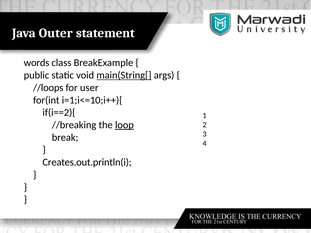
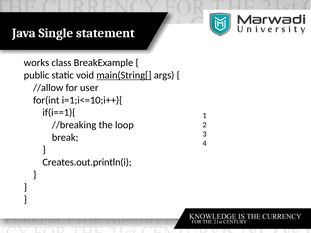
Outer: Outer -> Single
words: words -> works
//loops: //loops -> //allow
if(i==2){: if(i==2){ -> if(i==1){
loop underline: present -> none
